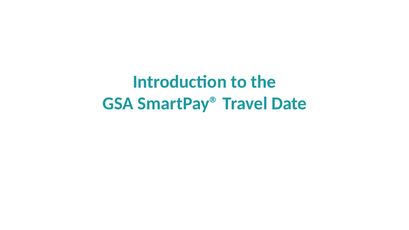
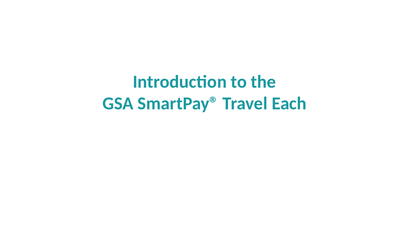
Date: Date -> Each
